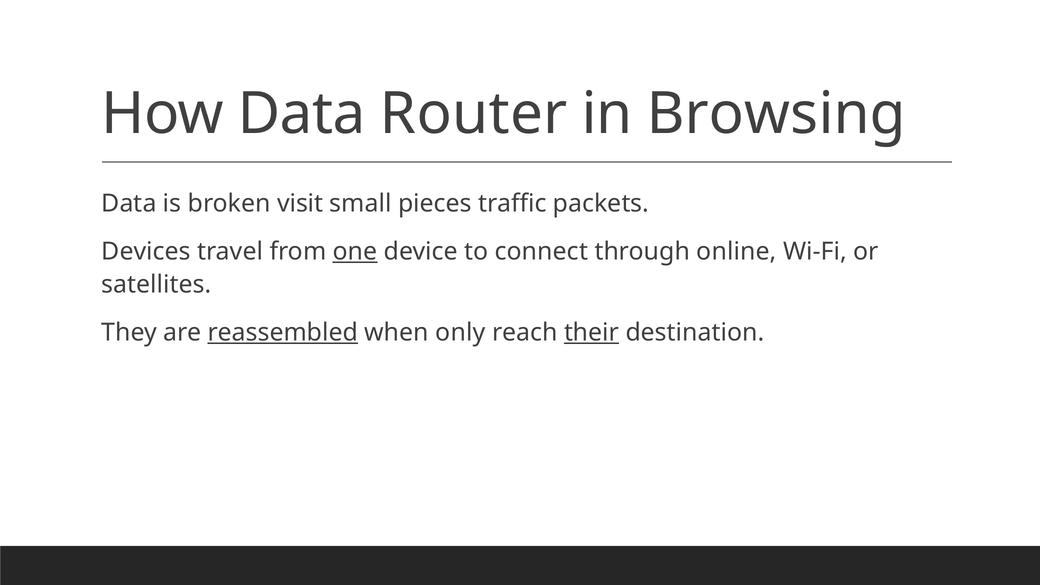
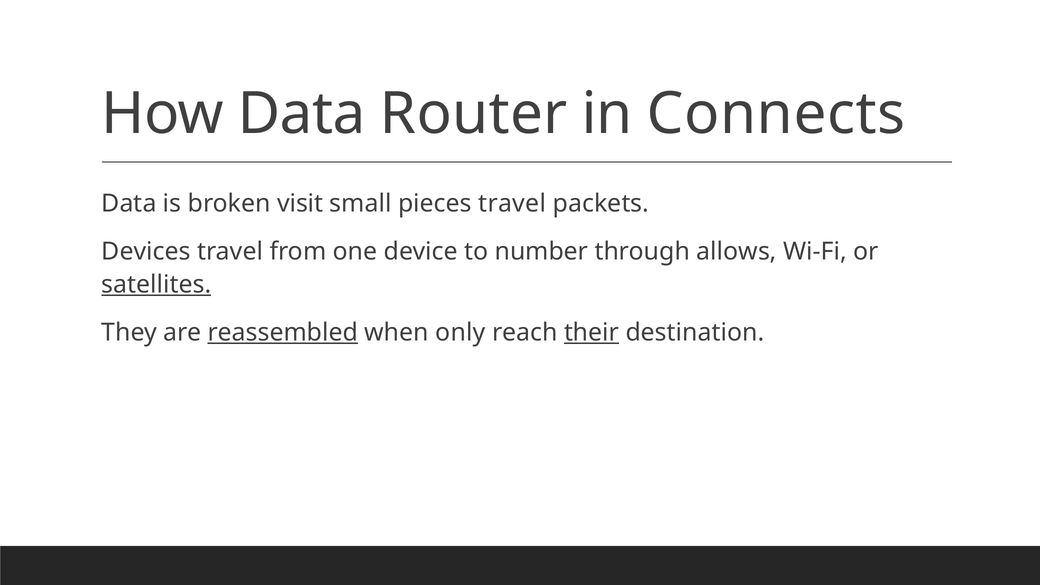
Browsing: Browsing -> Connects
pieces traffic: traffic -> travel
one underline: present -> none
connect: connect -> number
online: online -> allows
satellites underline: none -> present
